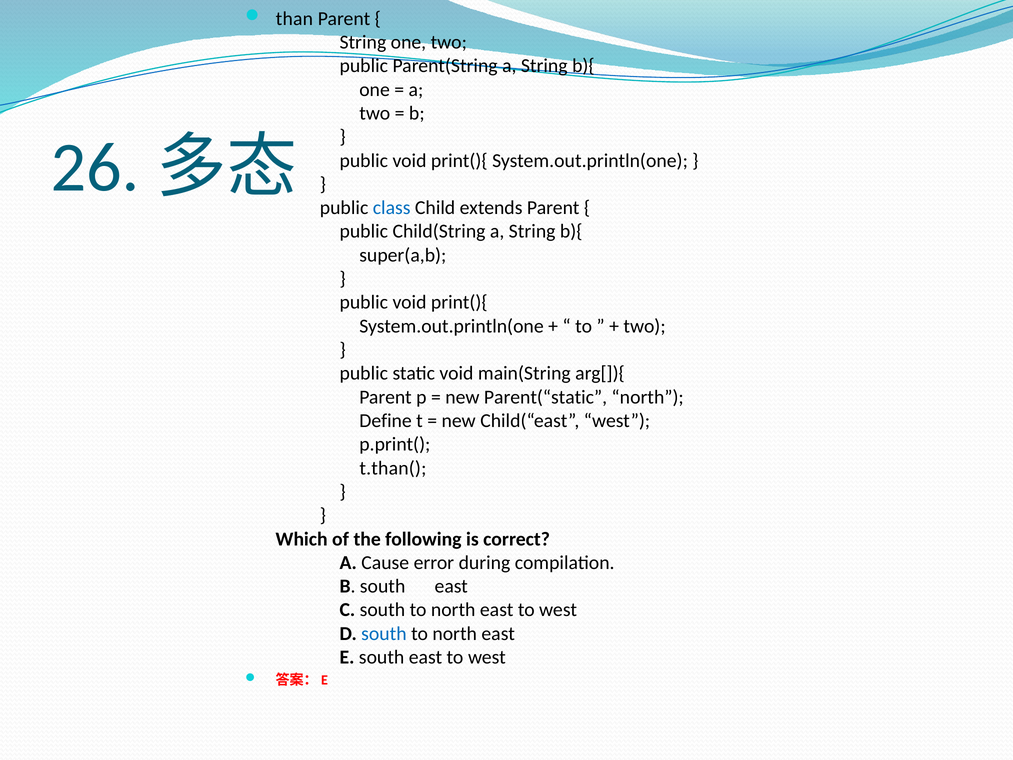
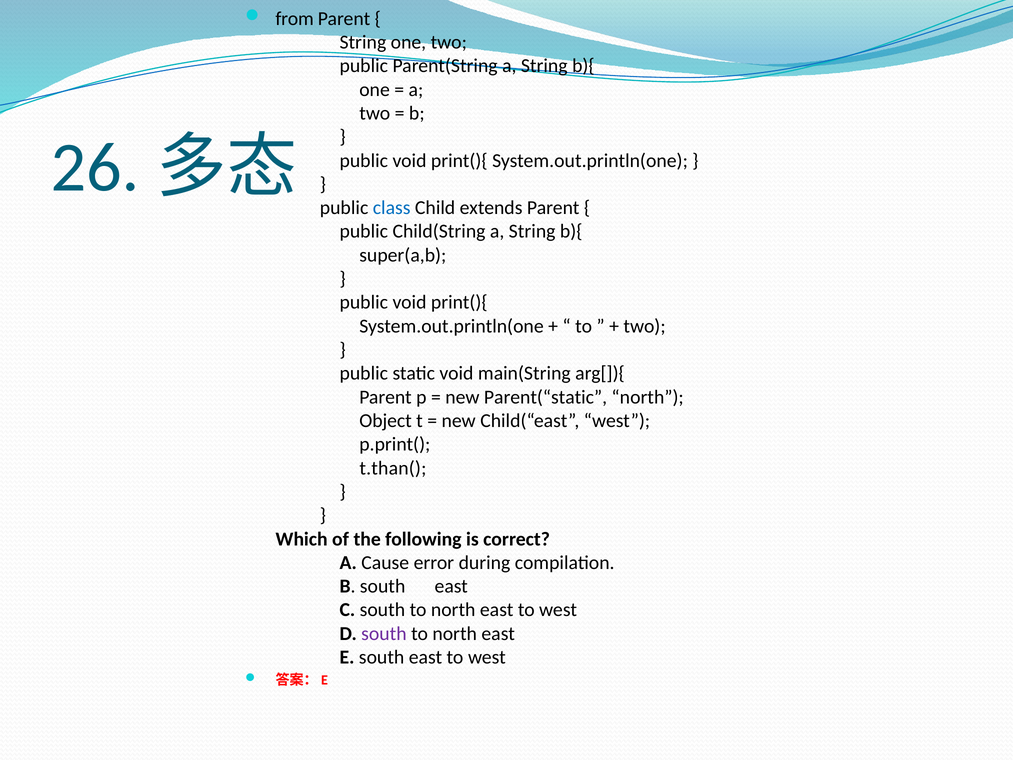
than: than -> from
Define: Define -> Object
south at (384, 633) colour: blue -> purple
